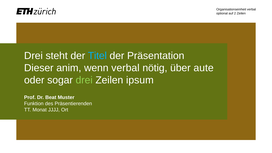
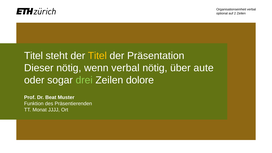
Drei at (33, 56): Drei -> Titel
Titel at (97, 56) colour: light blue -> yellow
Dieser anim: anim -> nötig
ipsum: ipsum -> dolore
